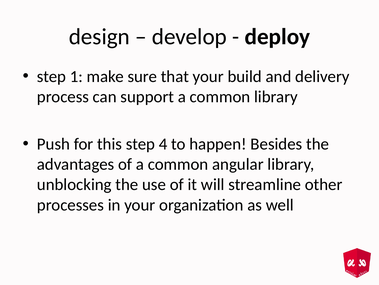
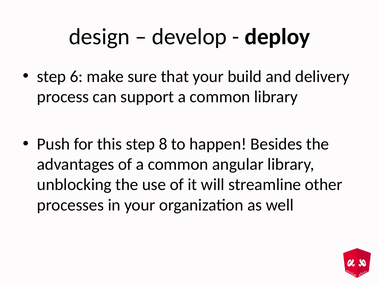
1: 1 -> 6
4: 4 -> 8
